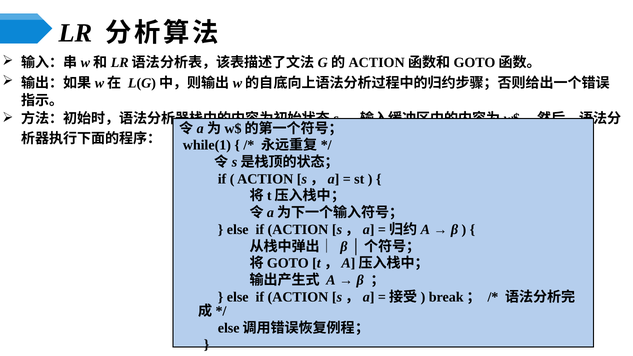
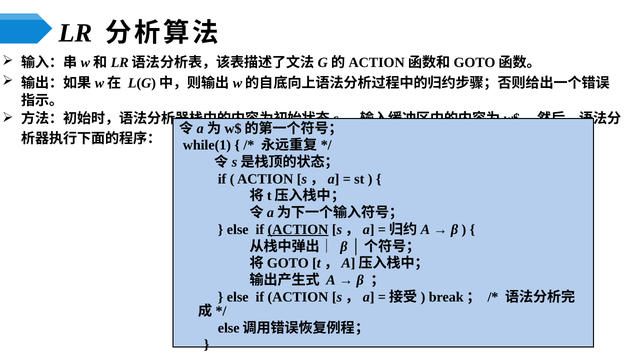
ACTION at (298, 230) underline: none -> present
